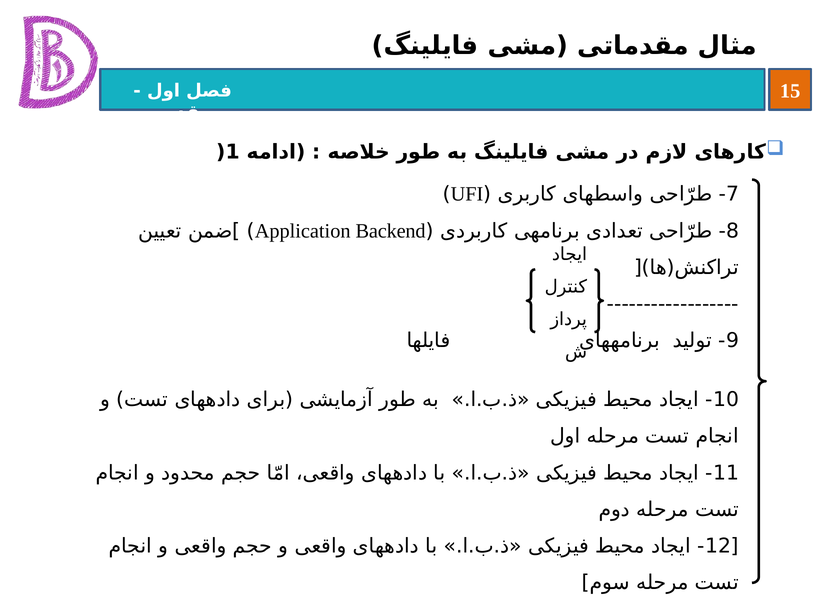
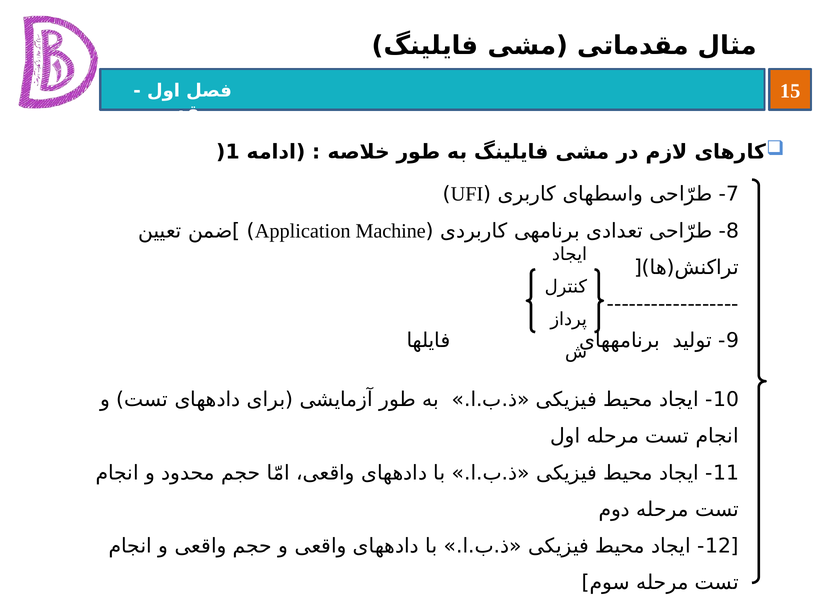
Backend: Backend -> Machine
